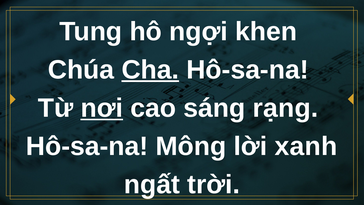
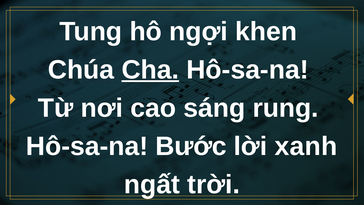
nơi underline: present -> none
rạng: rạng -> rung
Mông: Mông -> Bước
